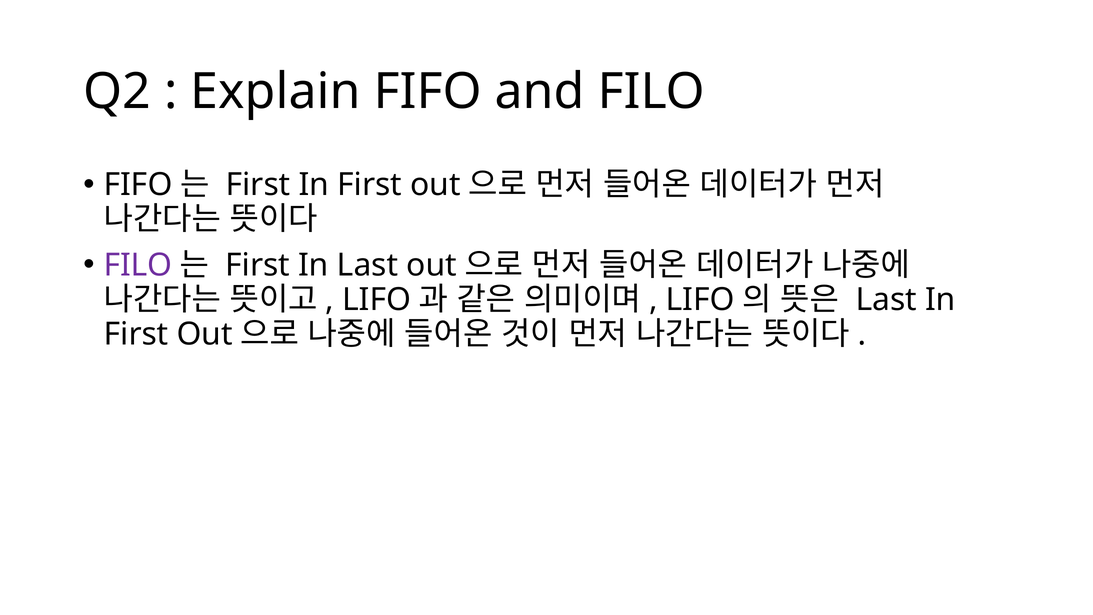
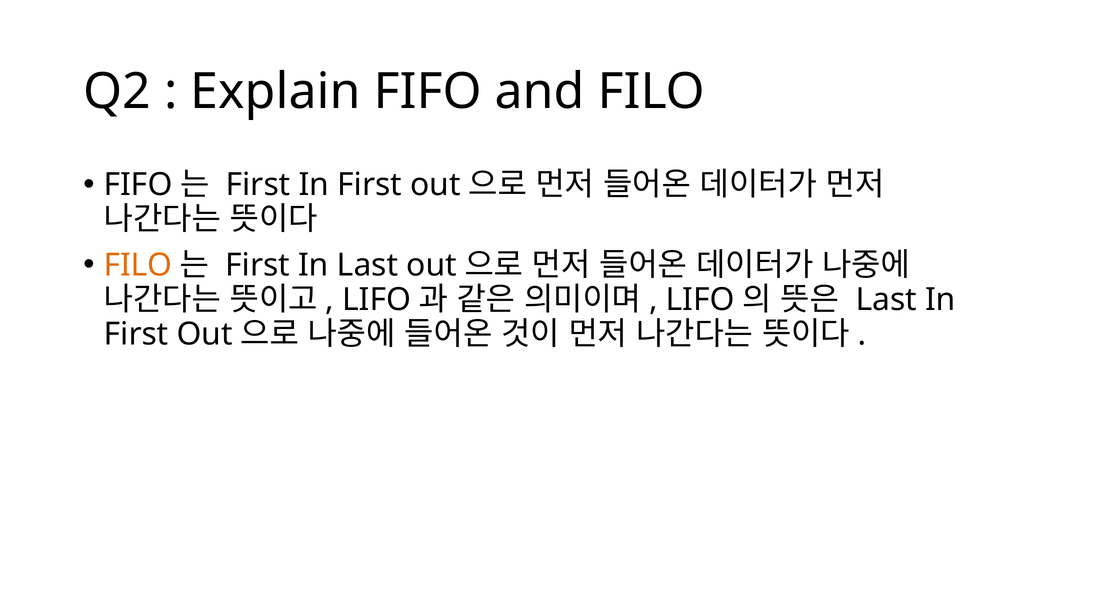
FILO at (138, 265) colour: purple -> orange
